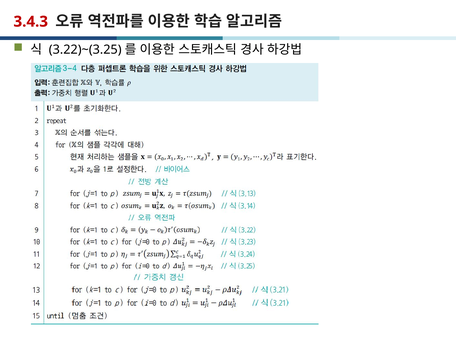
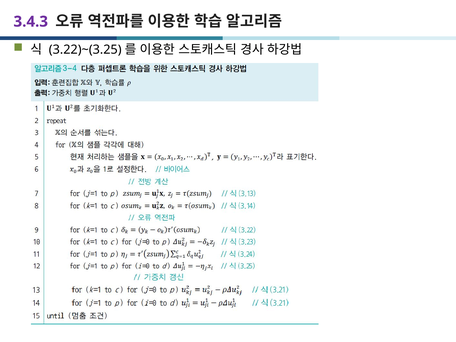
3.4.3 colour: red -> purple
